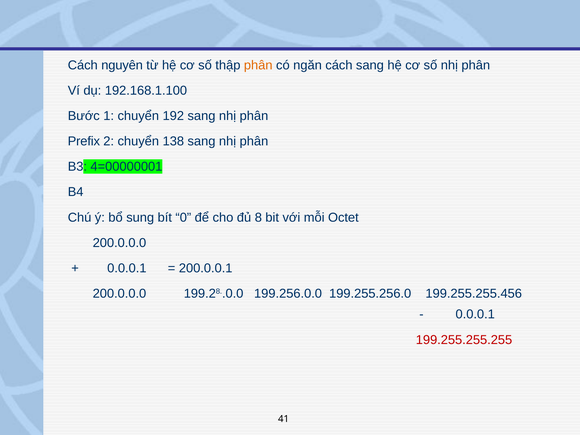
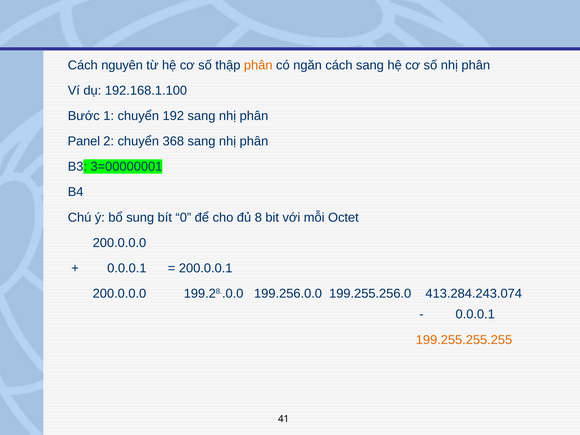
Prefix: Prefix -> Panel
138: 138 -> 368
4=00000001: 4=00000001 -> 3=00000001
199.255.255.456: 199.255.255.456 -> 413.284.243.074
199.255.255.255 colour: red -> orange
